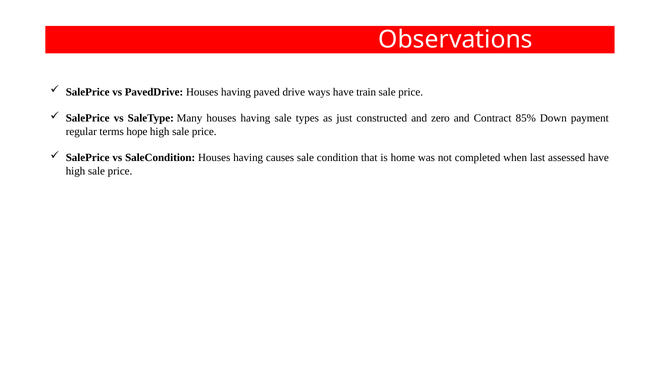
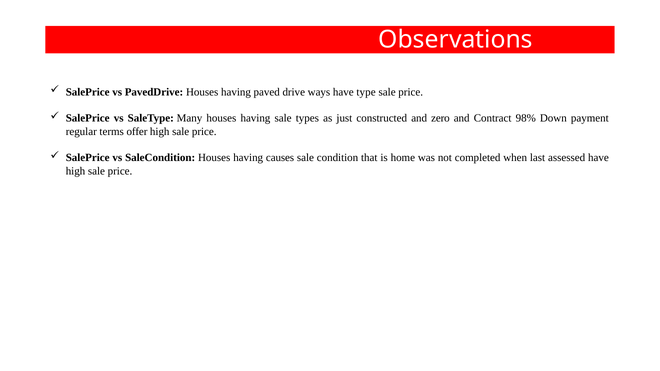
train: train -> type
85%: 85% -> 98%
hope: hope -> offer
